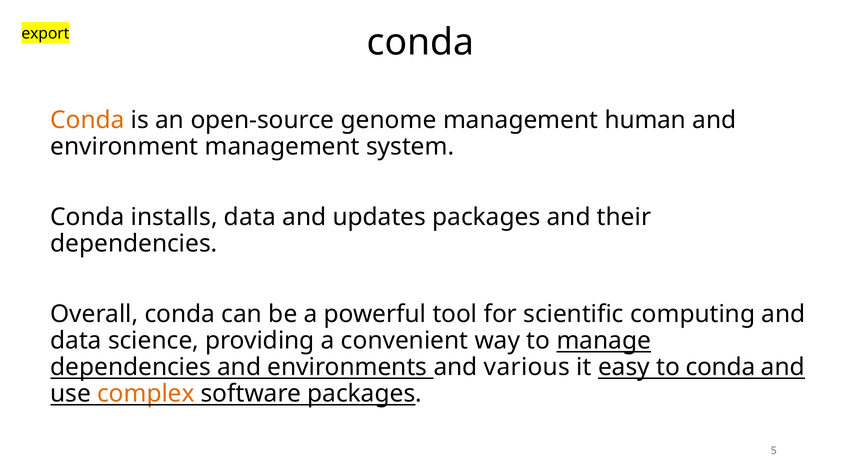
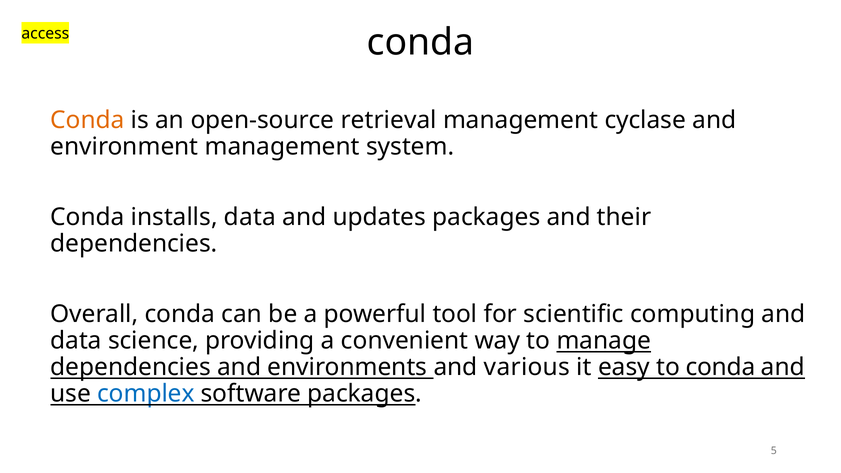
export: export -> access
genome: genome -> retrieval
human: human -> cyclase
complex colour: orange -> blue
